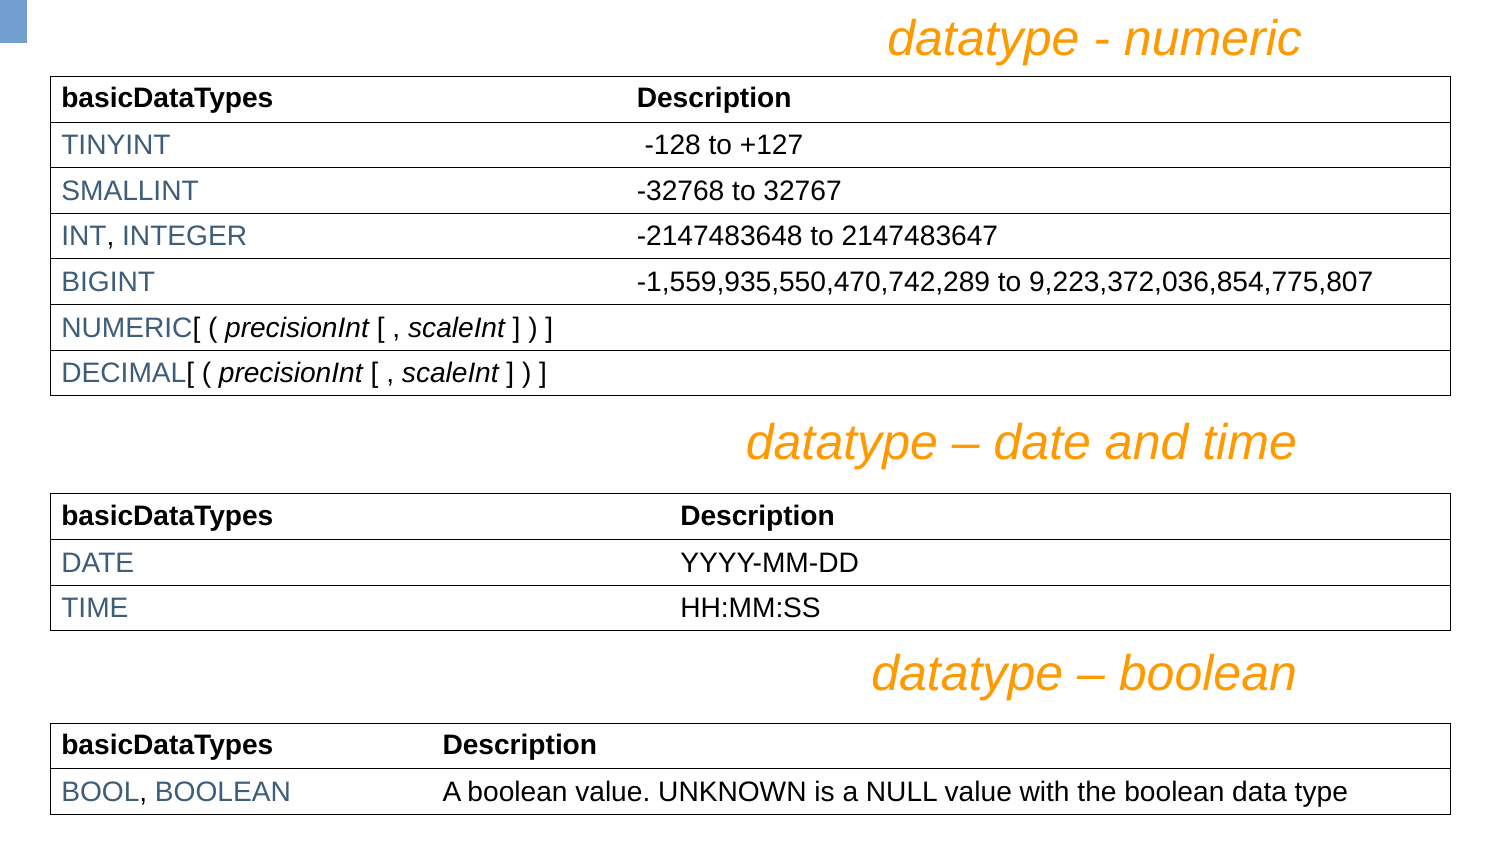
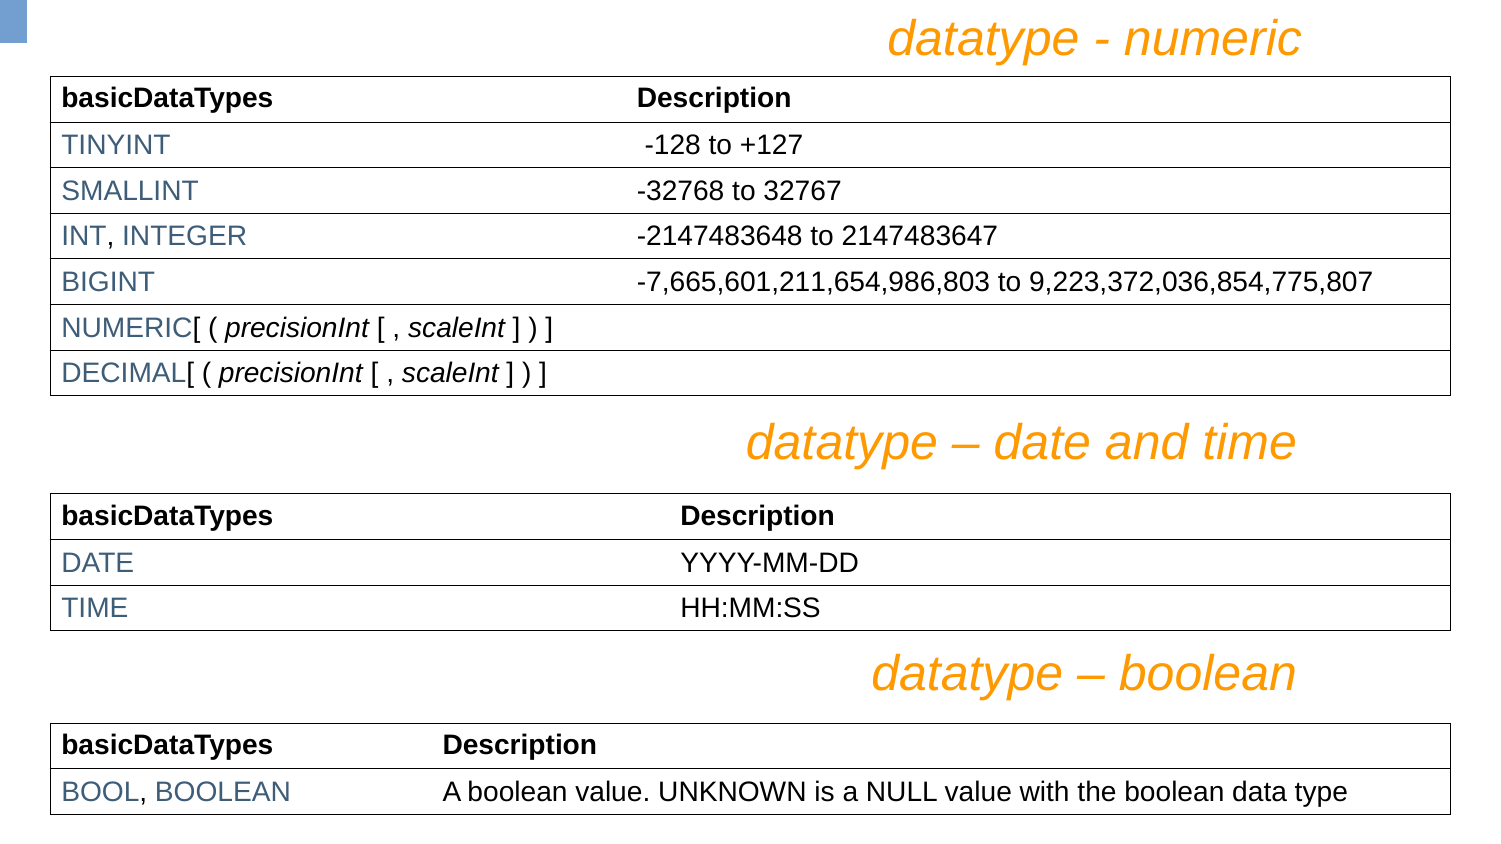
-1,559,935,550,470,742,289: -1,559,935,550,470,742,289 -> -7,665,601,211,654,986,803
